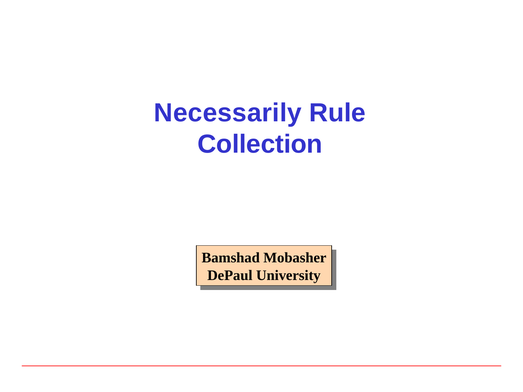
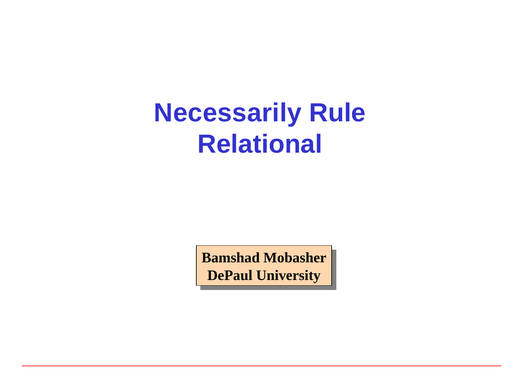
Collection: Collection -> Relational
